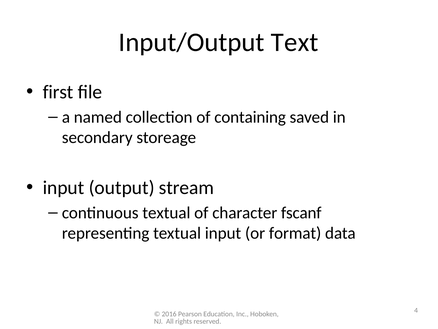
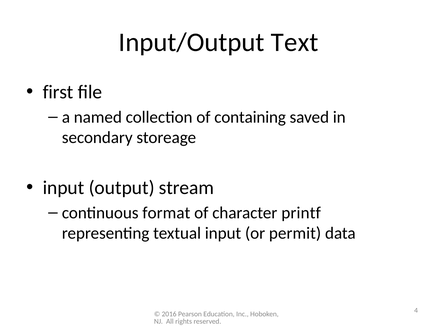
continuous textual: textual -> format
fscanf: fscanf -> printf
format: format -> permit
